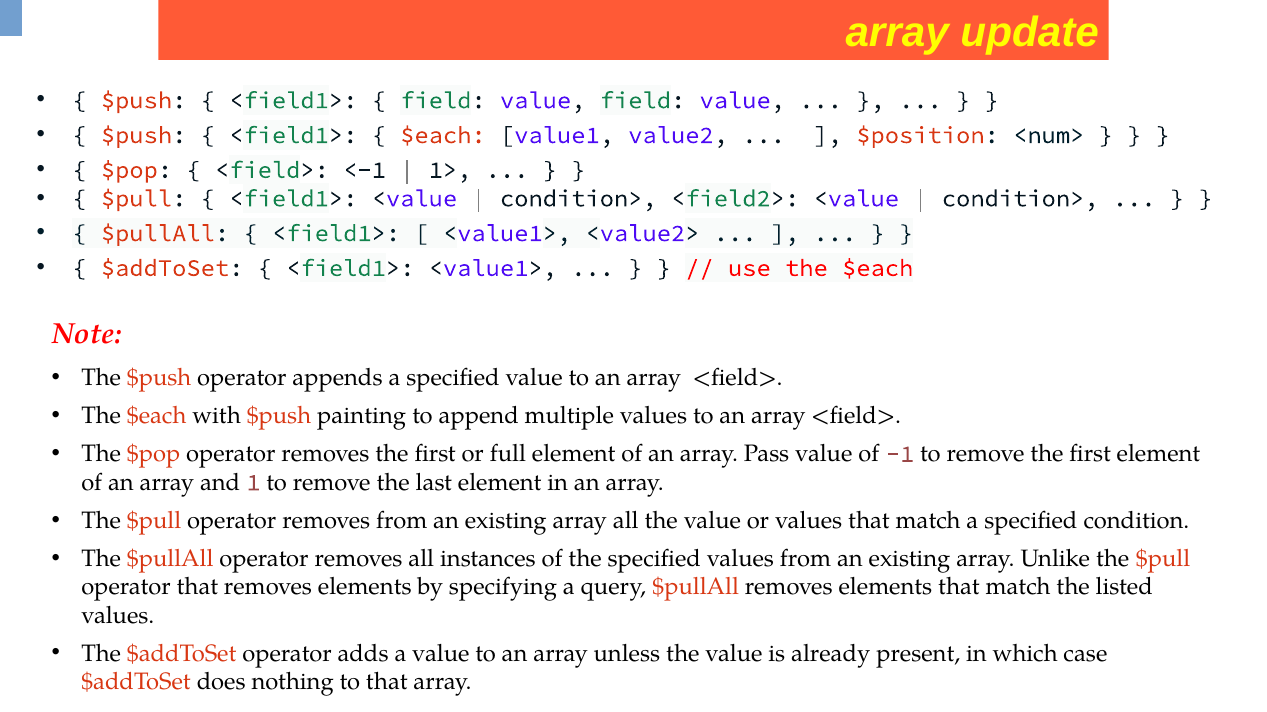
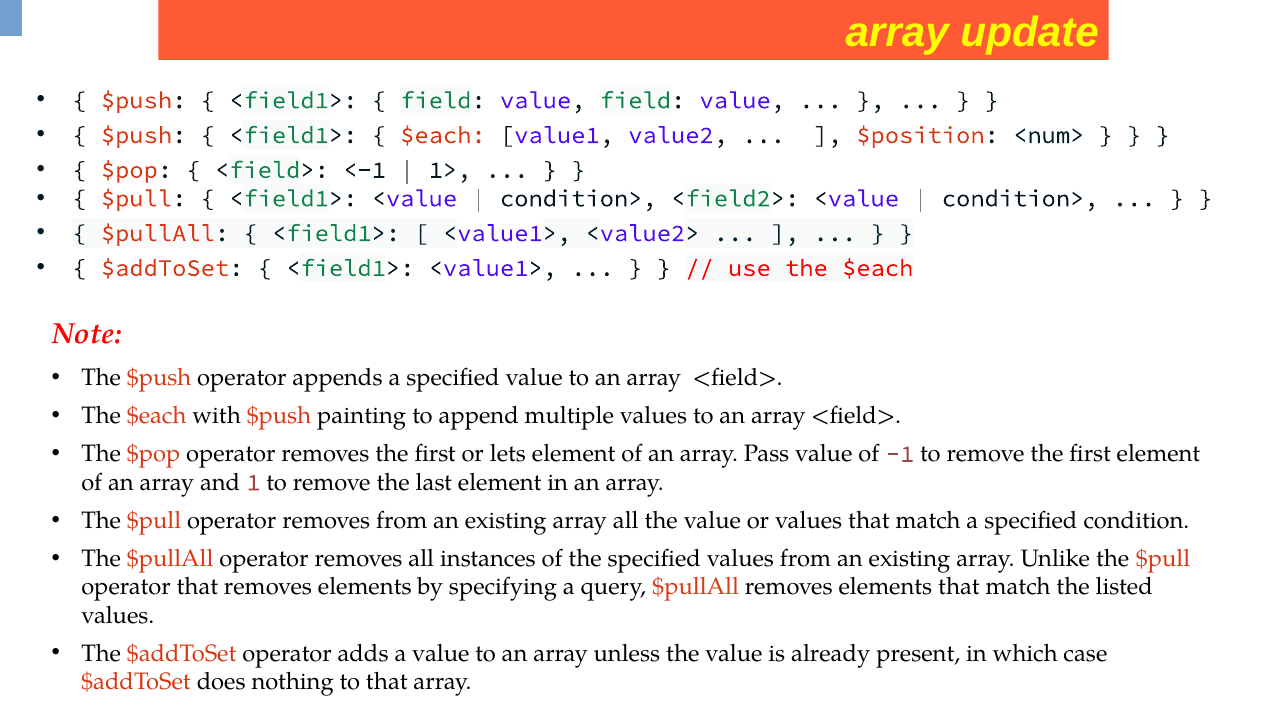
full: full -> lets
